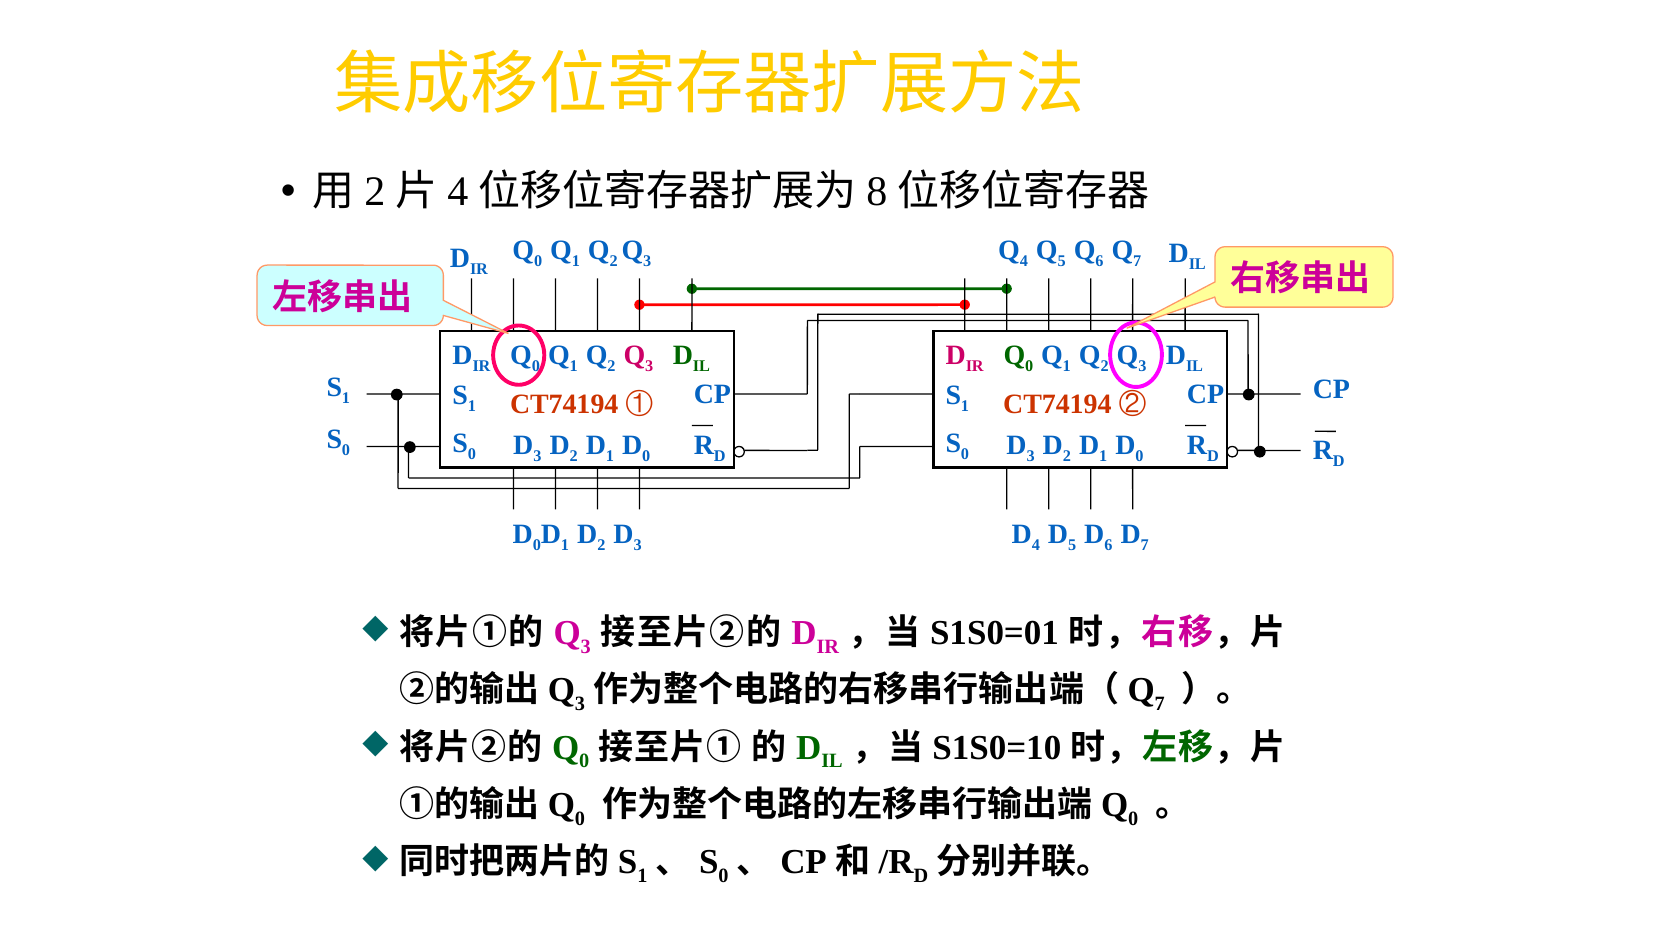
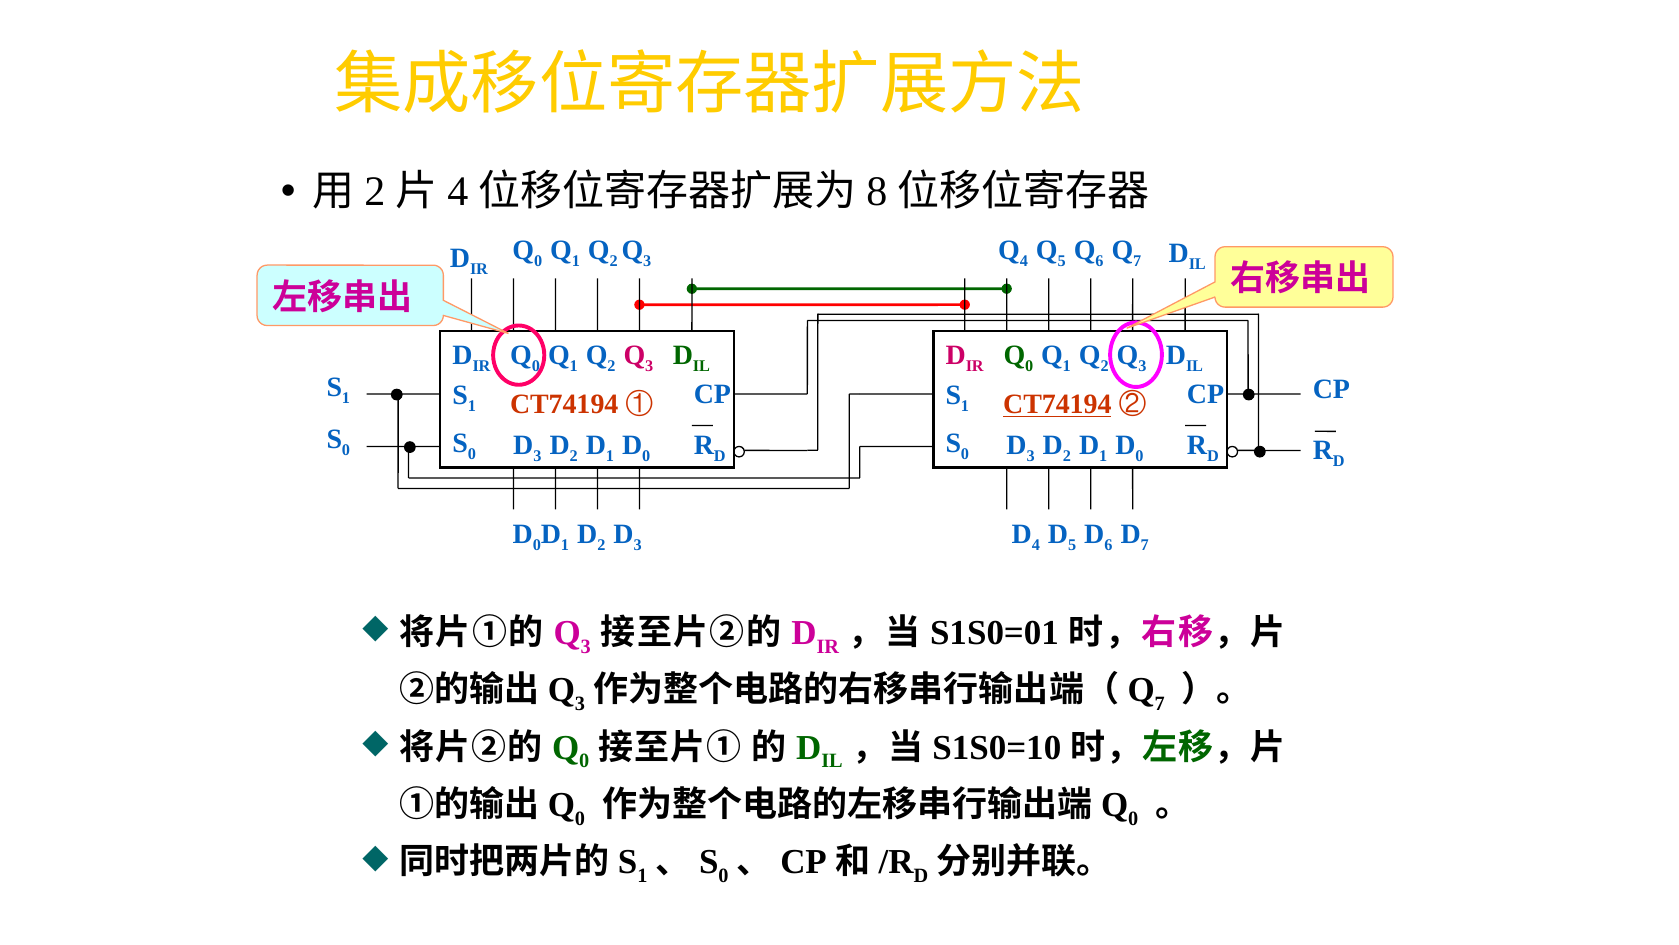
CT74194 at (1057, 404) underline: none -> present
